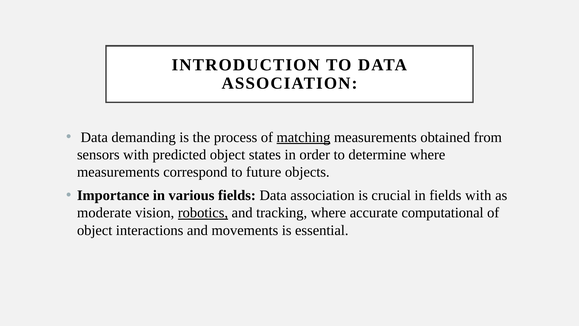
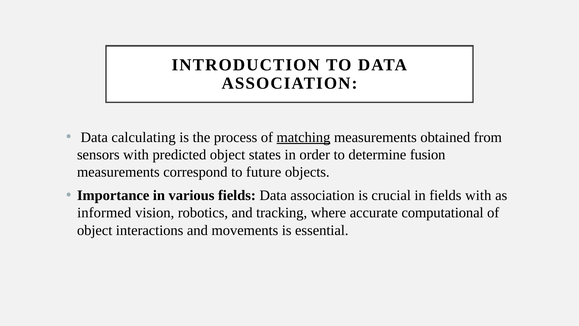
demanding: demanding -> calculating
determine where: where -> fusion
moderate: moderate -> informed
robotics underline: present -> none
